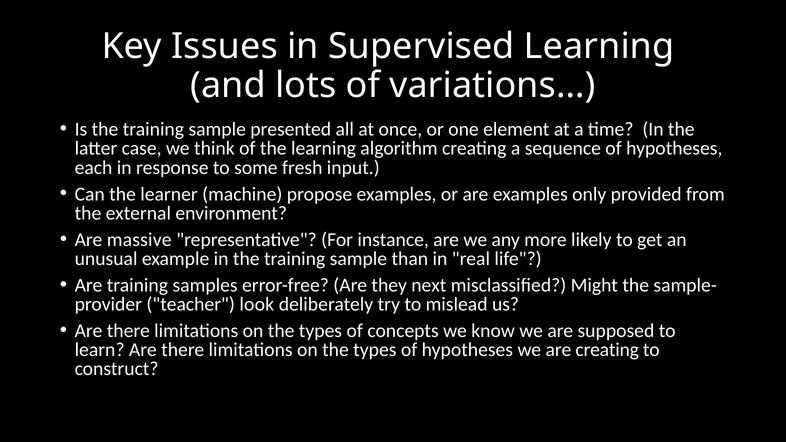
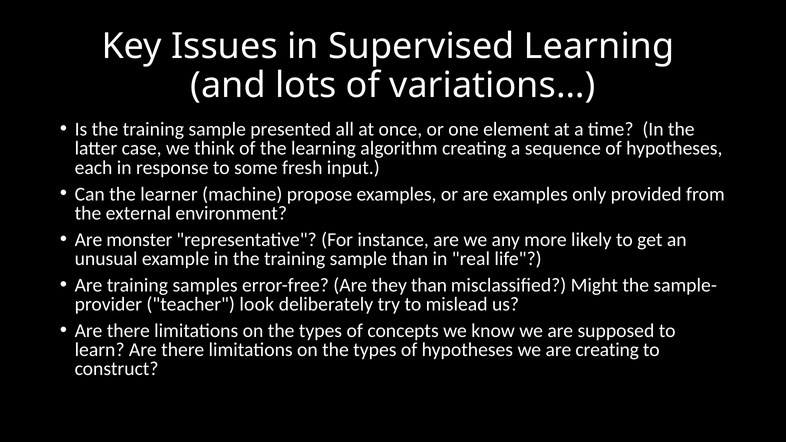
massive: massive -> monster
they next: next -> than
